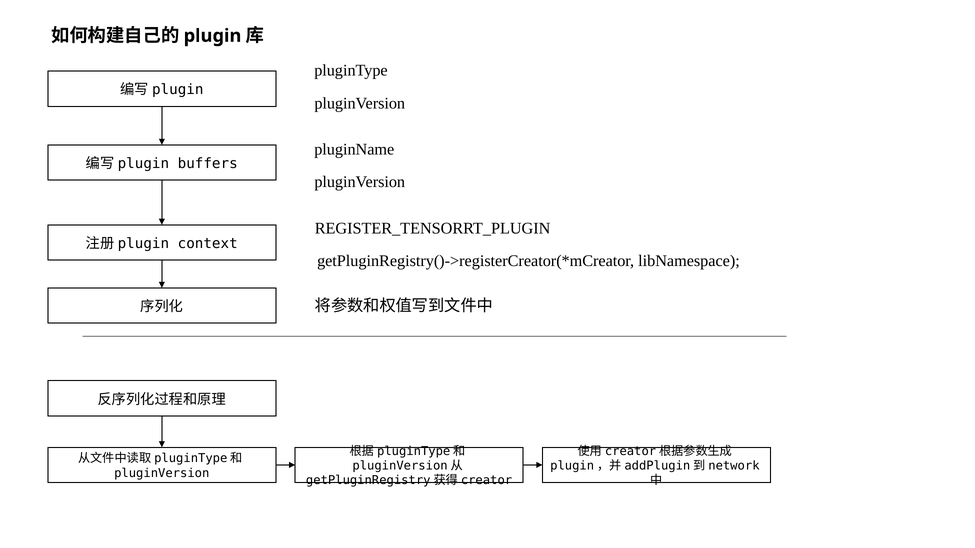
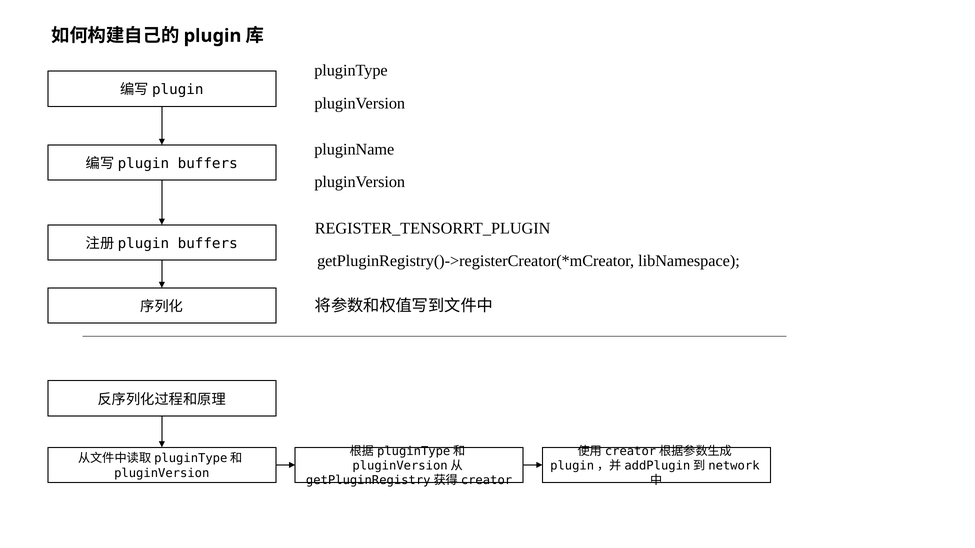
context at (208, 244): context -> buffers
